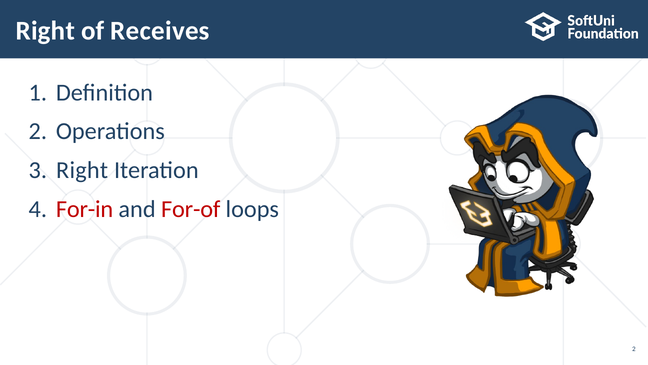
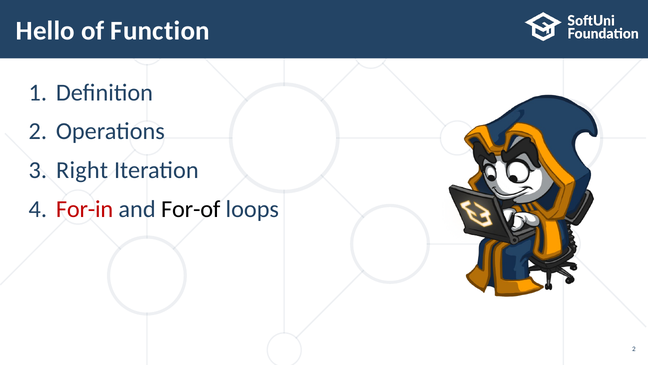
Right at (45, 31): Right -> Hello
Receives: Receives -> Function
For-of colour: red -> black
